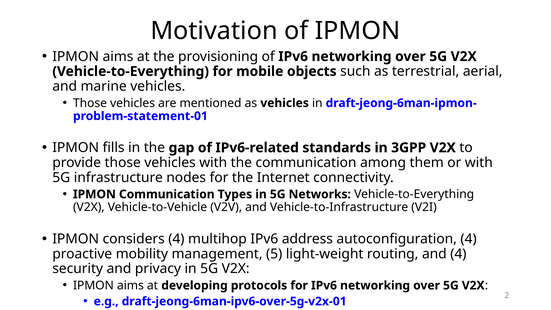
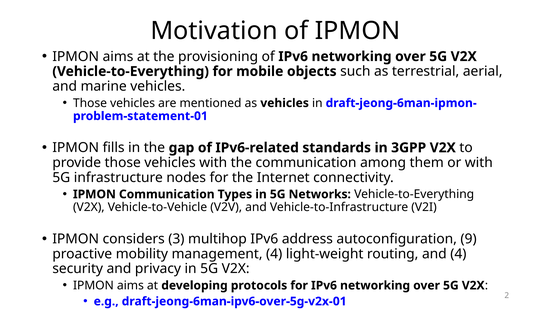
considers 4: 4 -> 3
autoconfiguration 4: 4 -> 9
management 5: 5 -> 4
